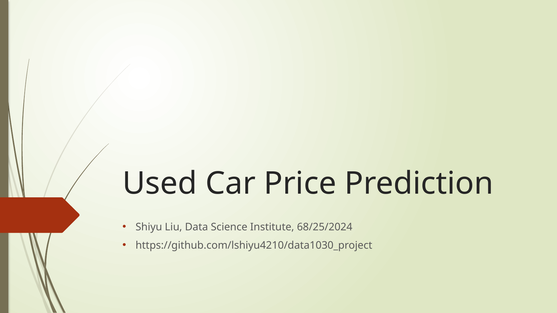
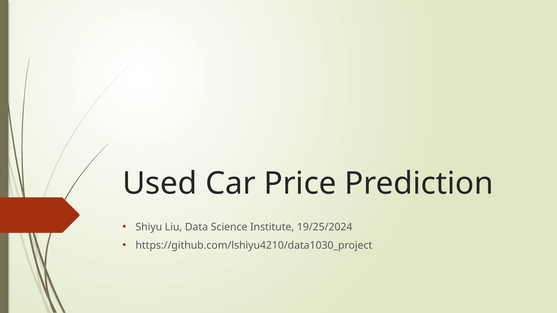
68/25/2024: 68/25/2024 -> 19/25/2024
